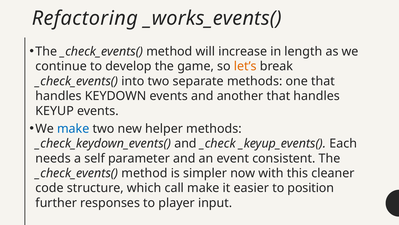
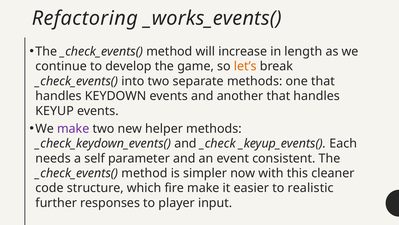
make at (73, 128) colour: blue -> purple
call: call -> fire
position: position -> realistic
